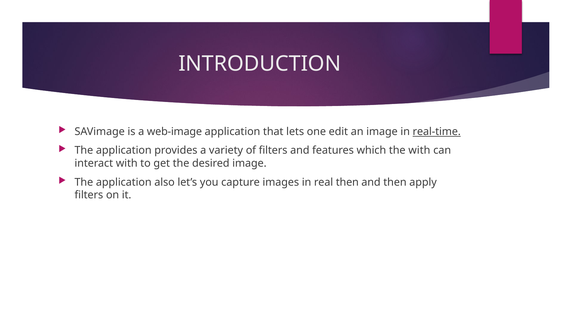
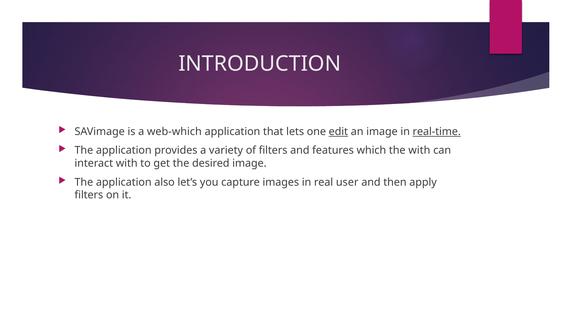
web-image: web-image -> web-which
edit underline: none -> present
real then: then -> user
